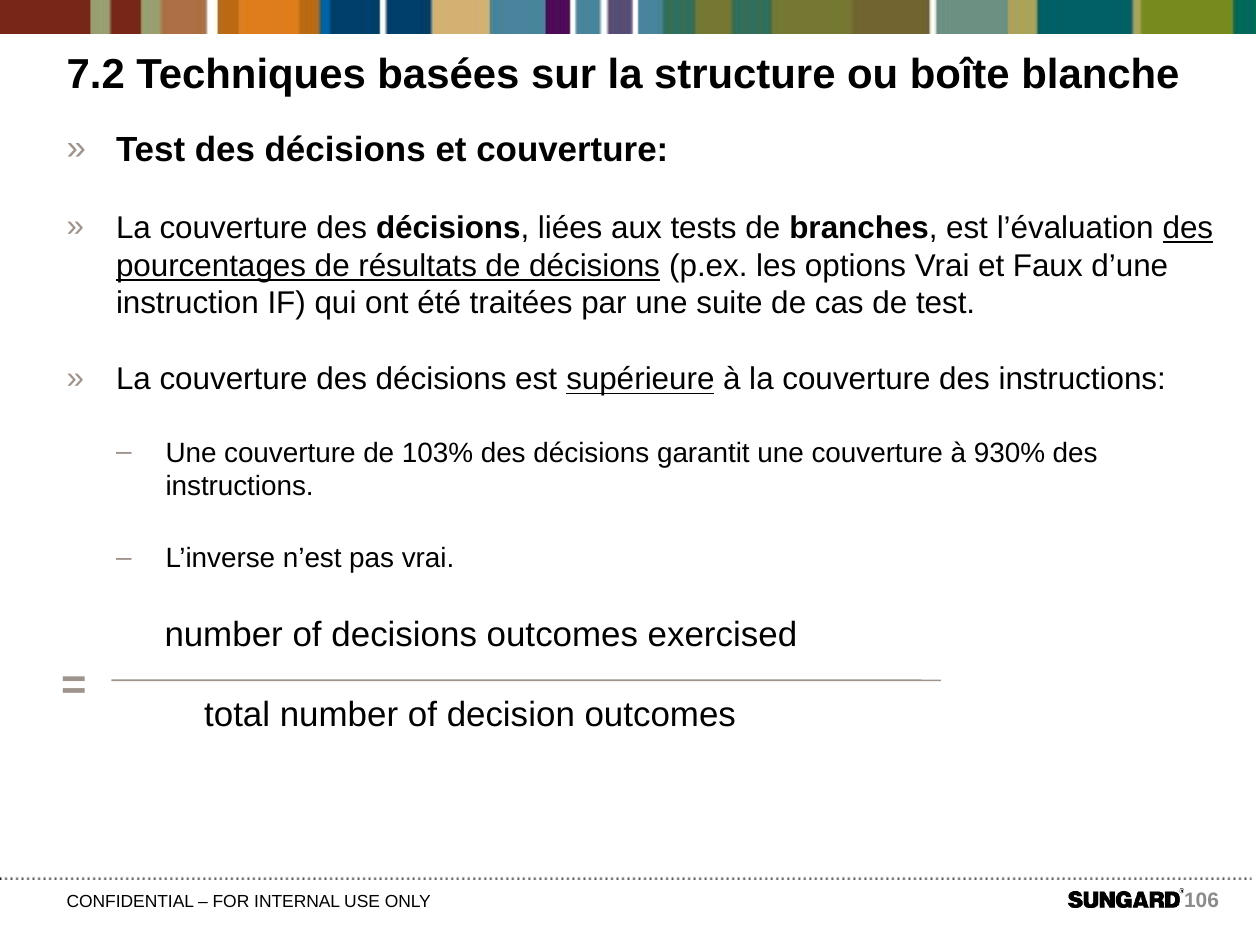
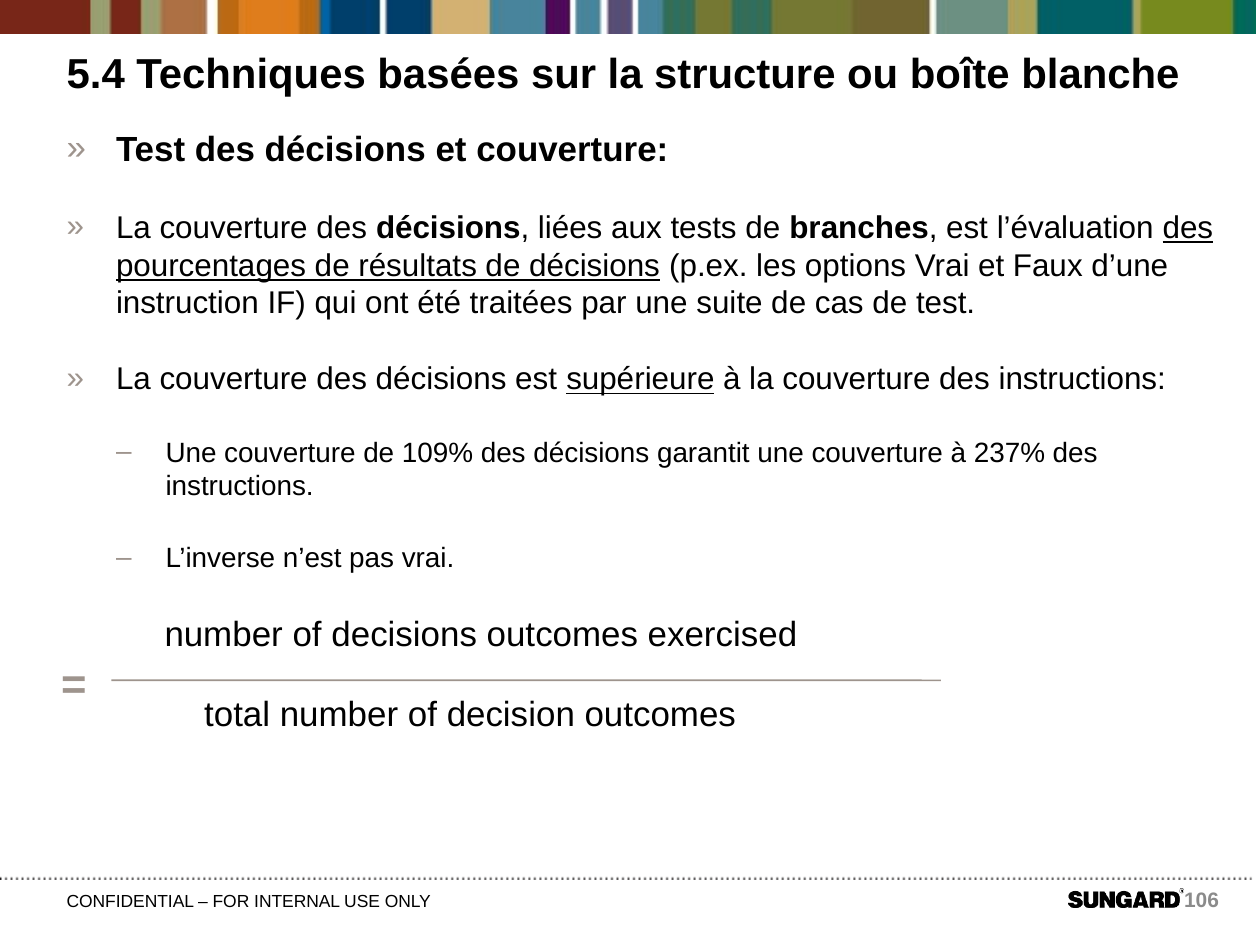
7.2: 7.2 -> 5.4
103%: 103% -> 109%
930%: 930% -> 237%
